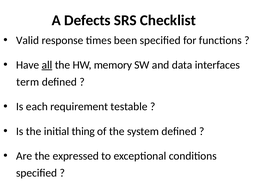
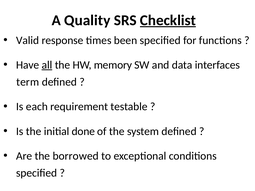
Defects: Defects -> Quality
Checklist underline: none -> present
thing: thing -> done
expressed: expressed -> borrowed
